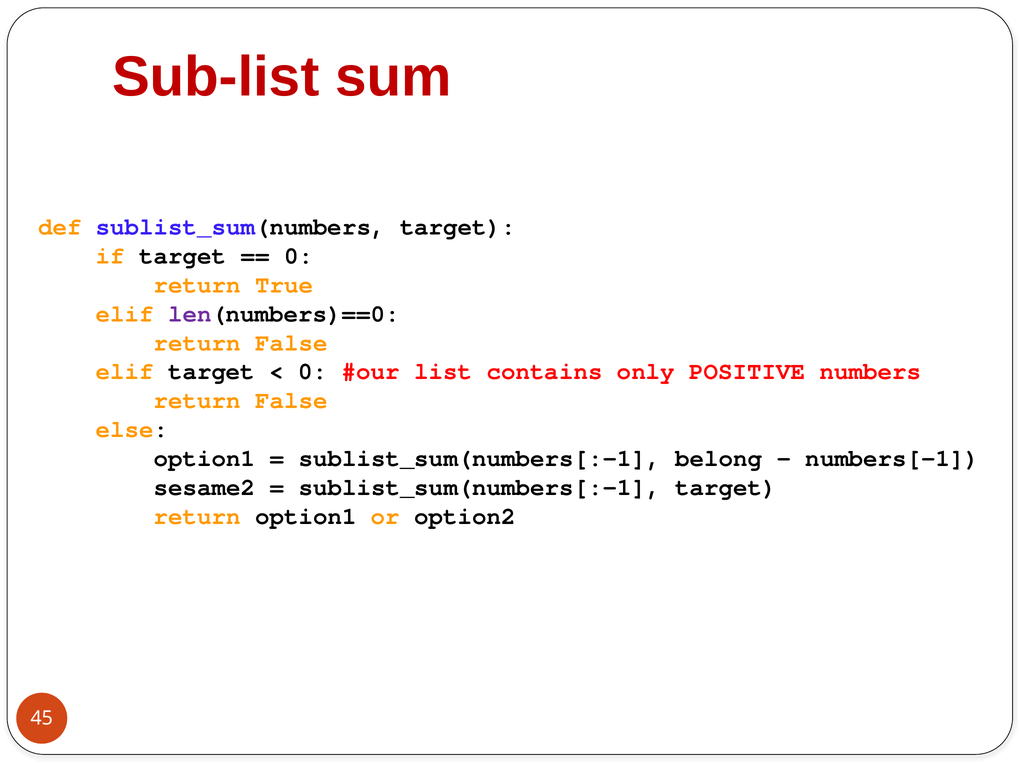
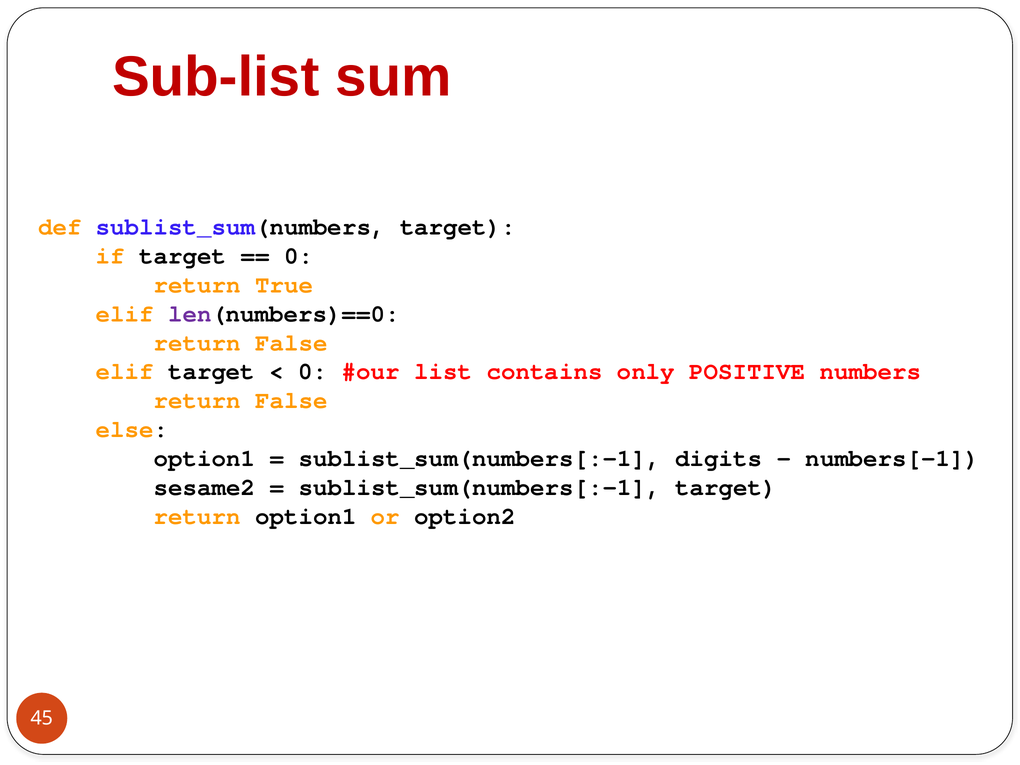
belong: belong -> digits
